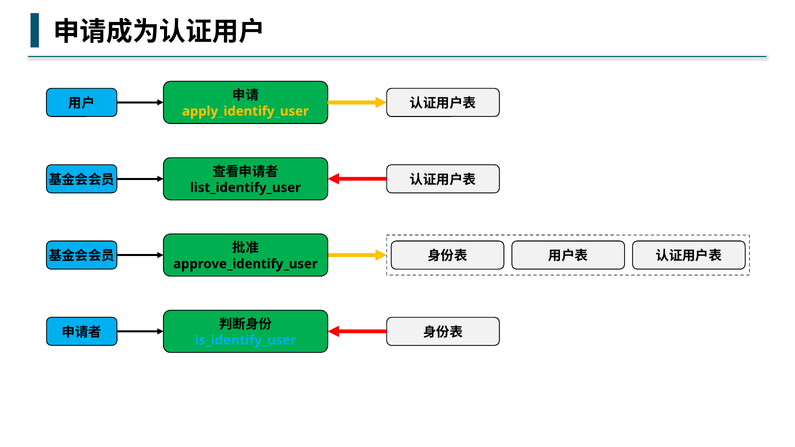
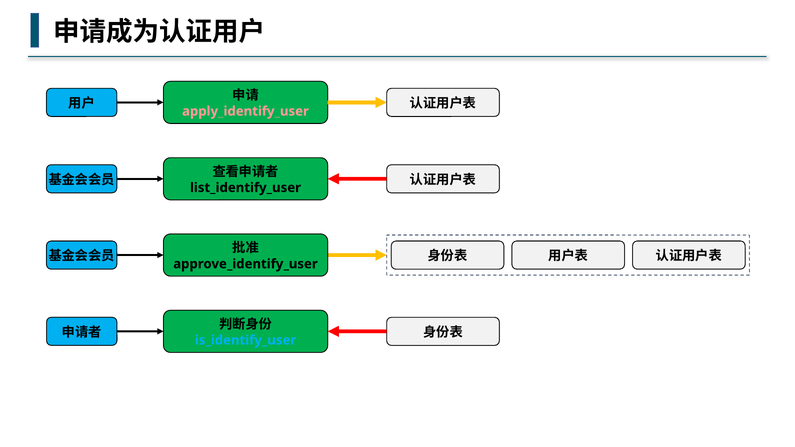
apply_identify_user colour: yellow -> pink
